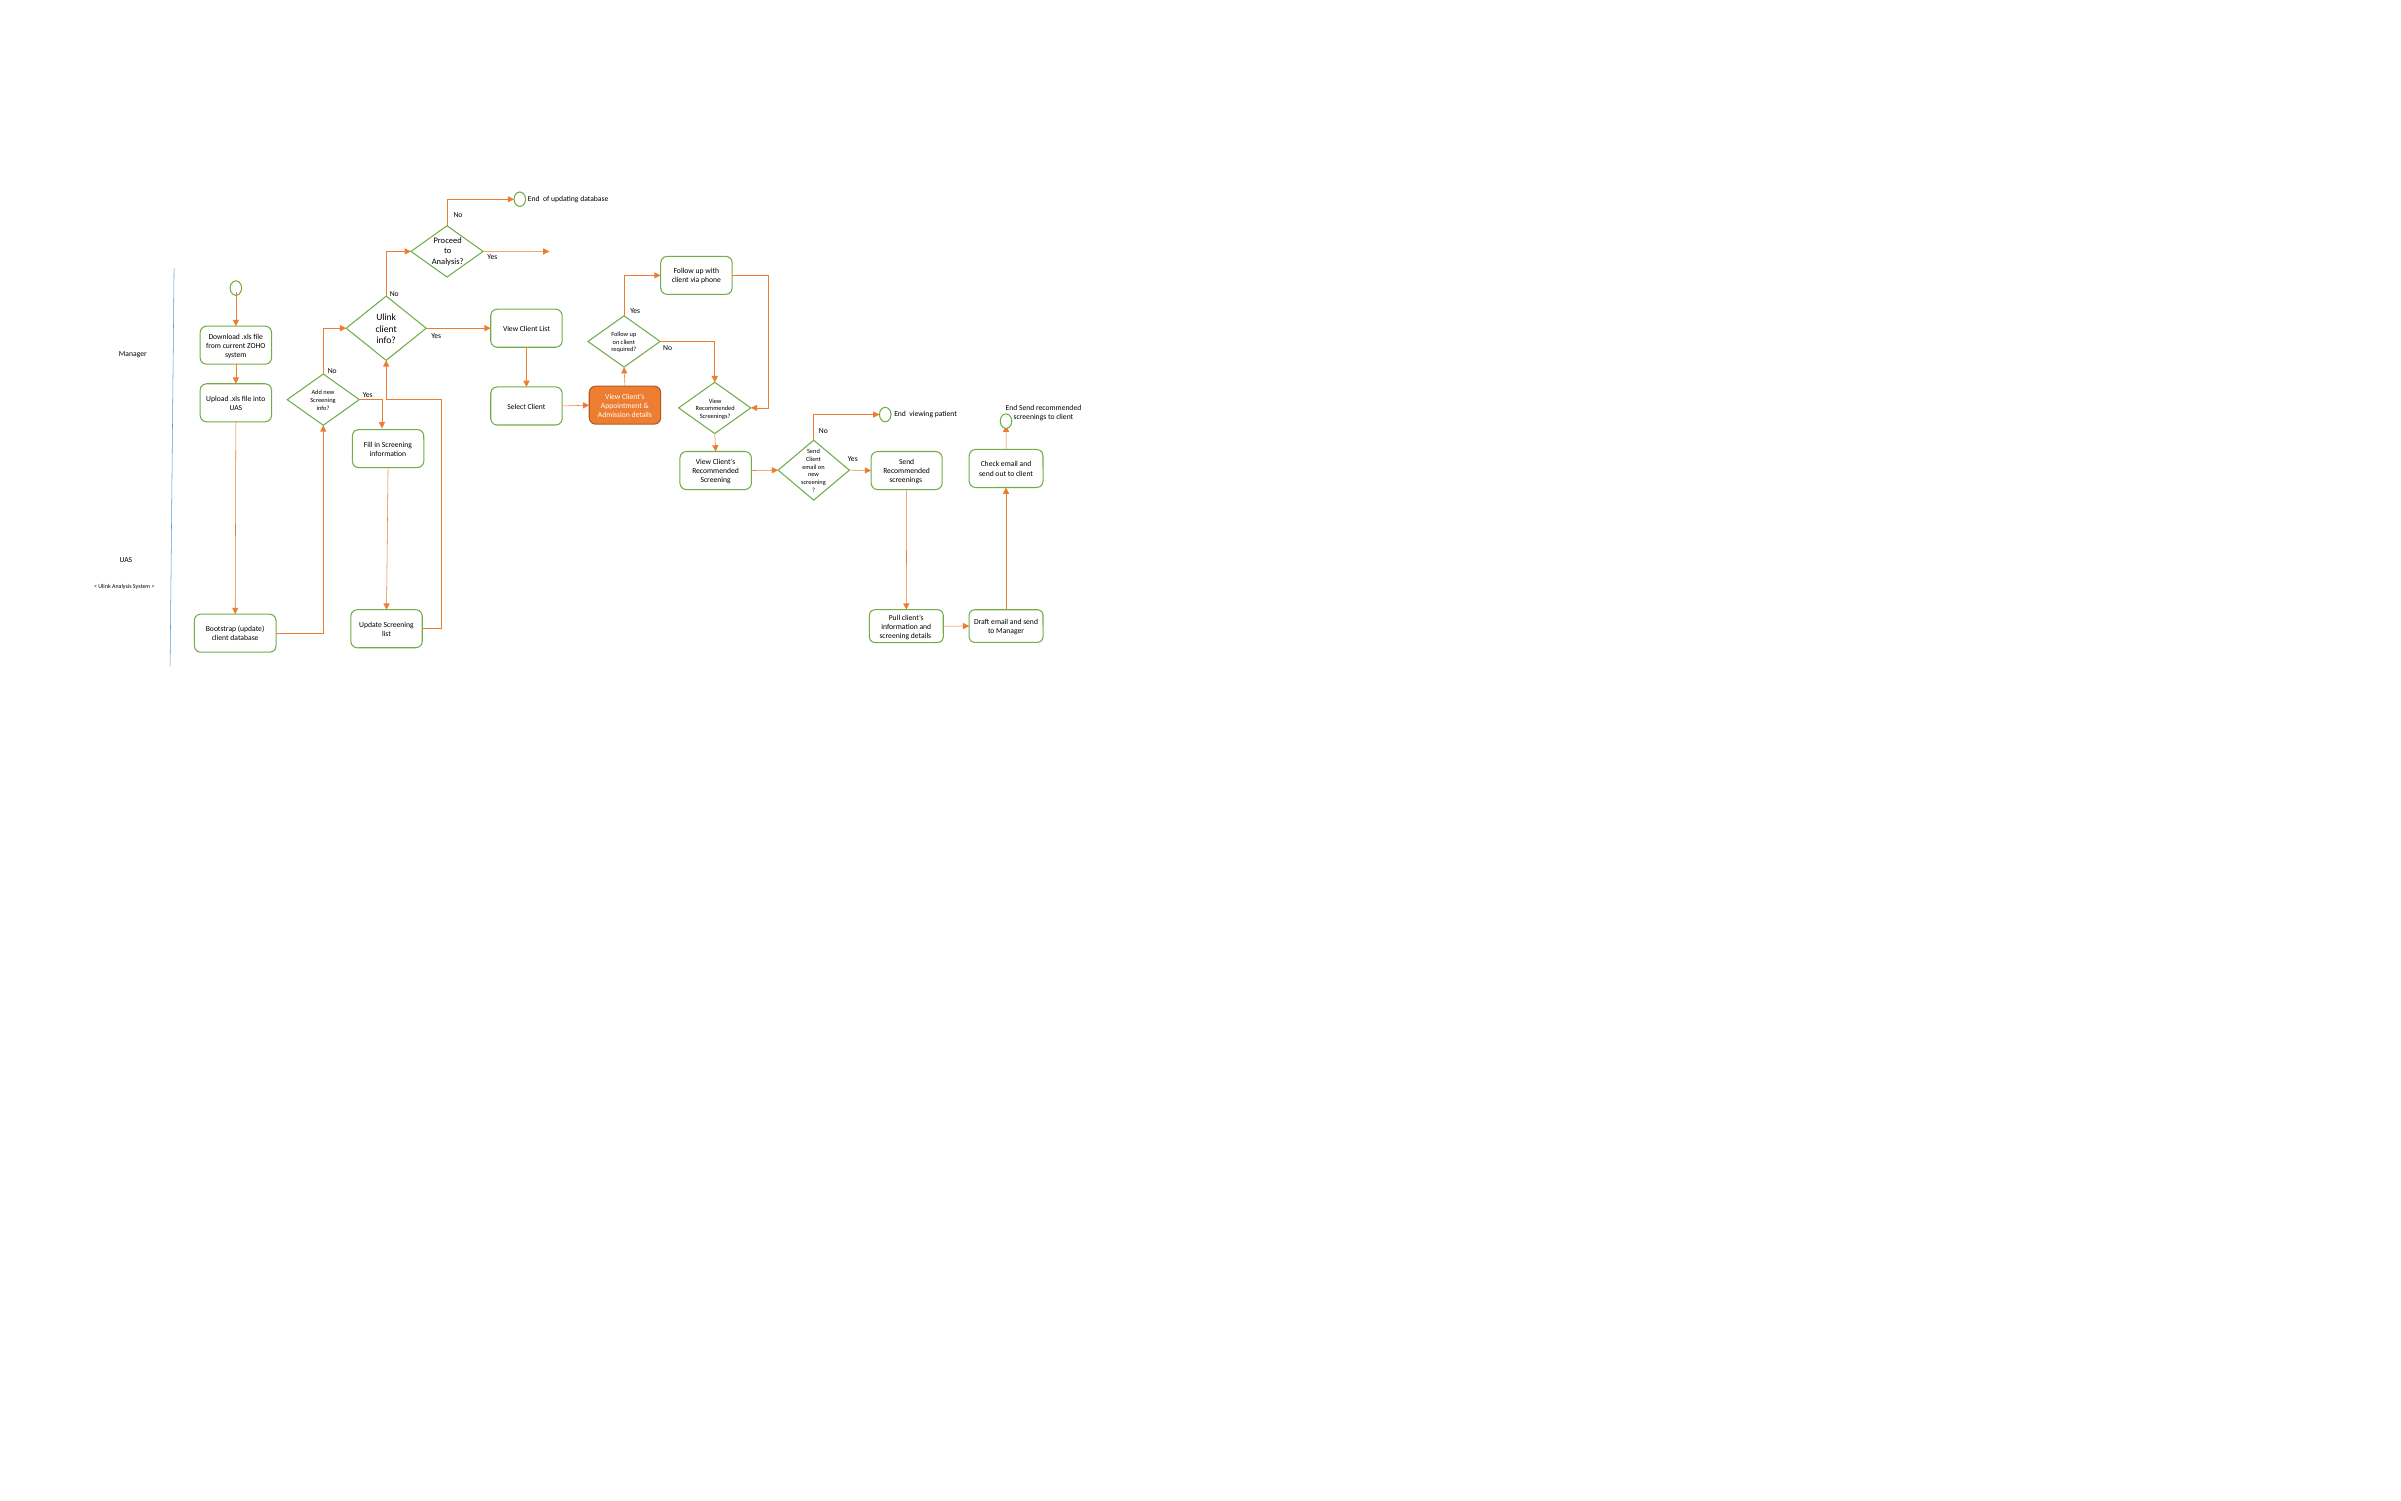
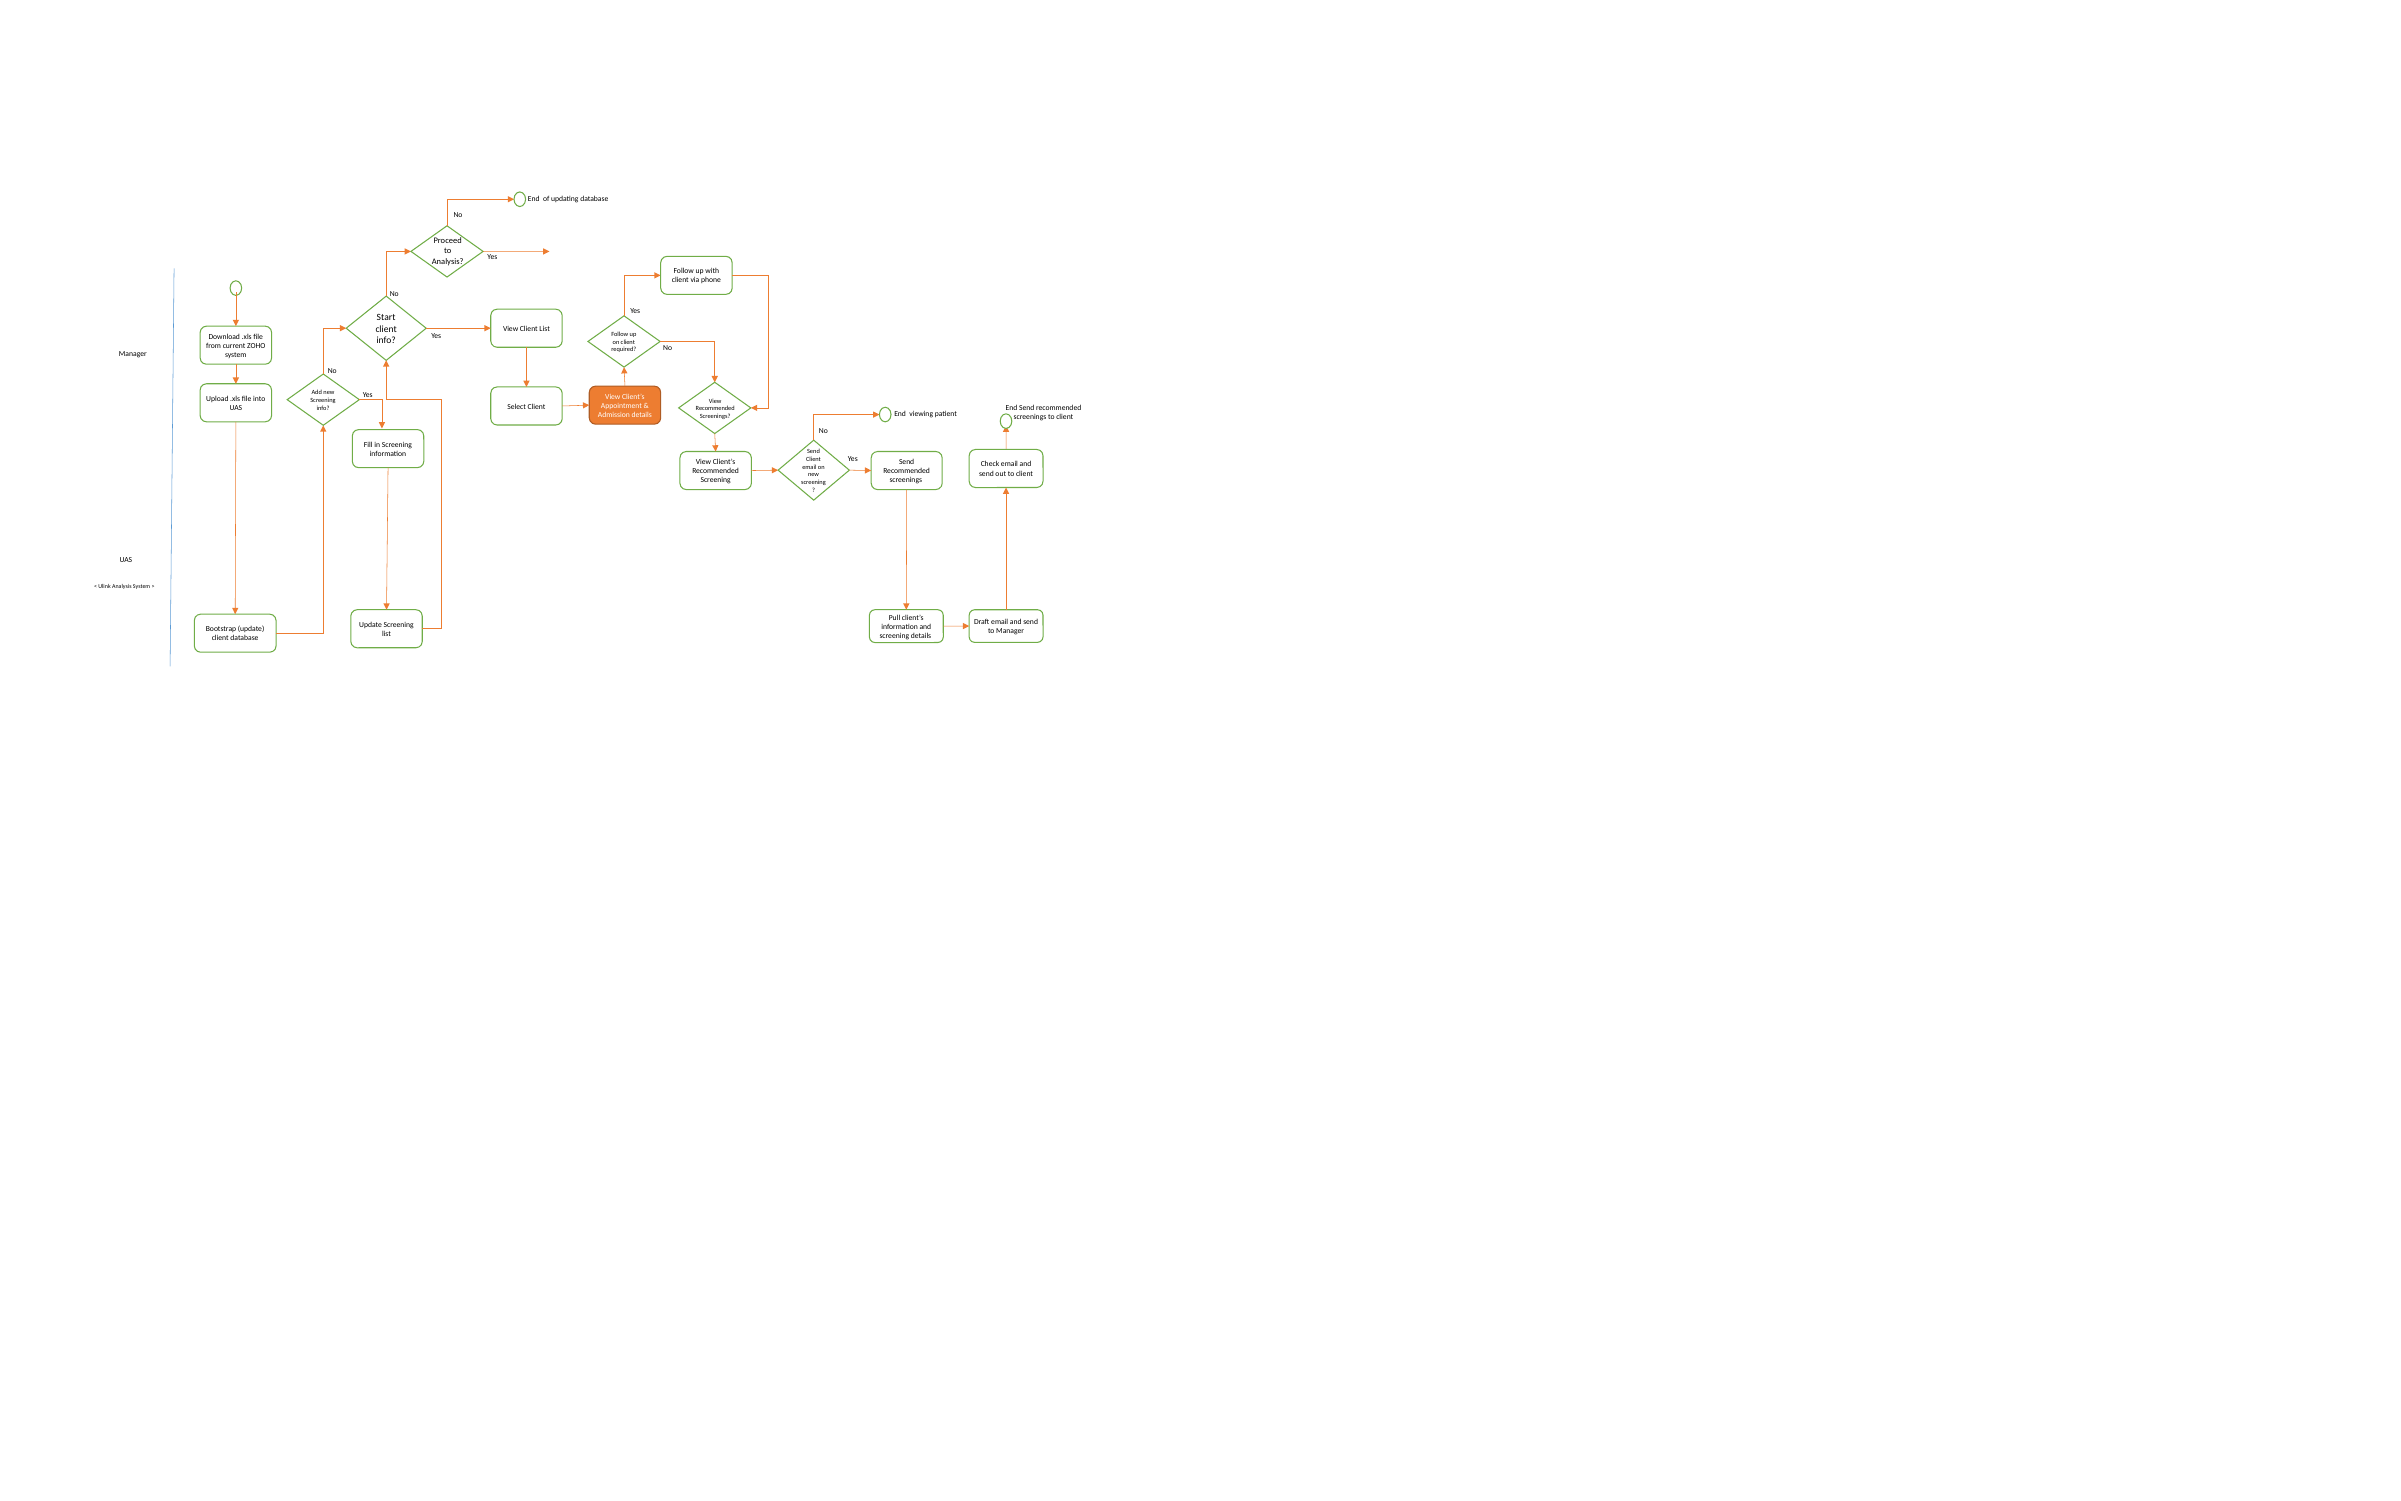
Ulink at (386, 317): Ulink -> Start
